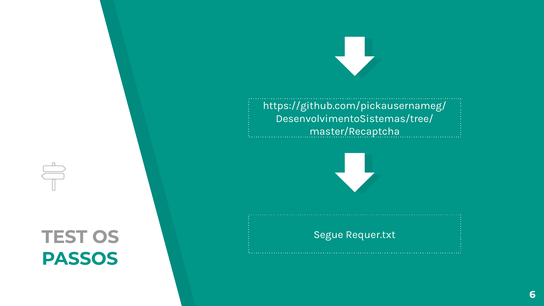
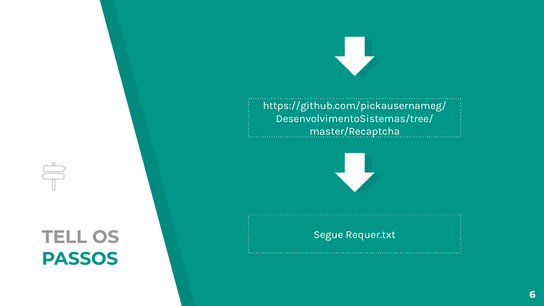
TEST: TEST -> TELL
